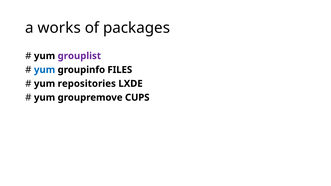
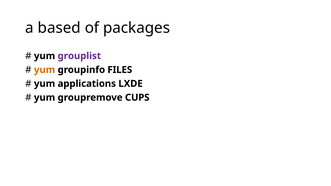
works: works -> based
yum at (45, 70) colour: blue -> orange
repositories: repositories -> applications
